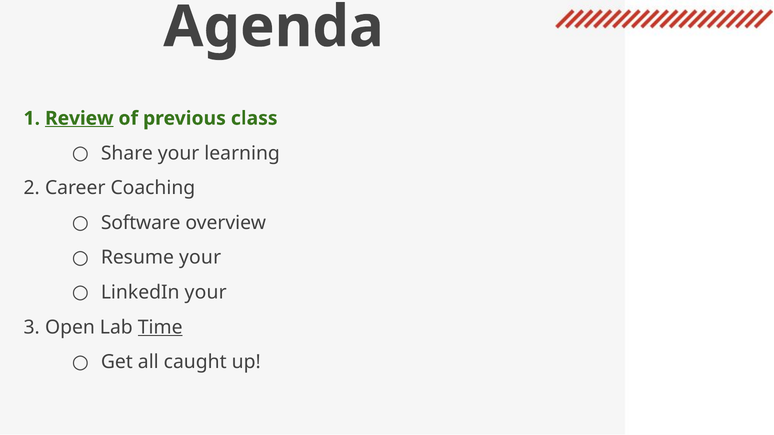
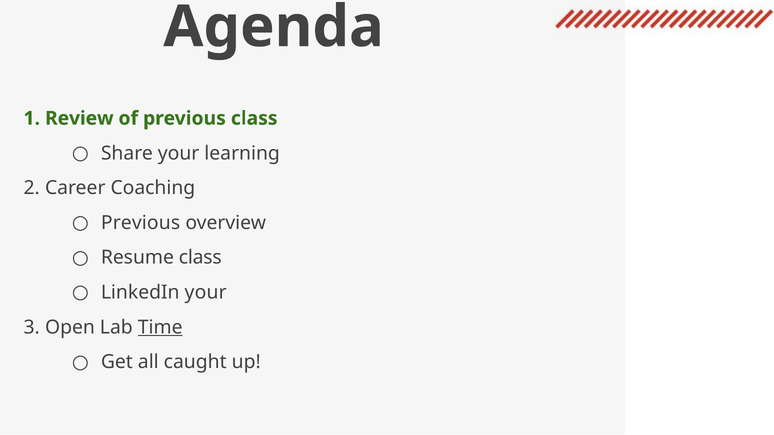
Review underline: present -> none
Software at (141, 223): Software -> Previous
Resume your: your -> class
